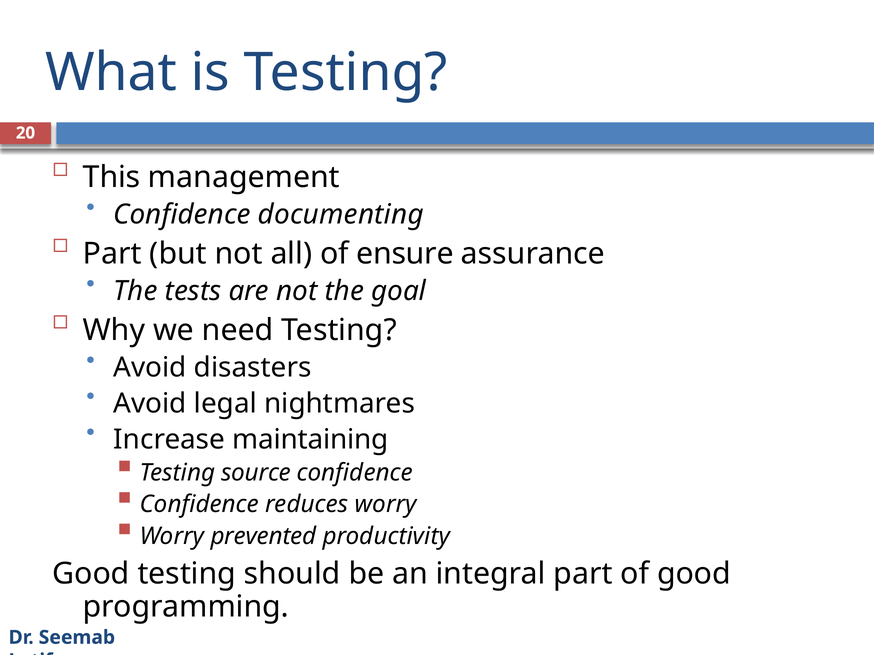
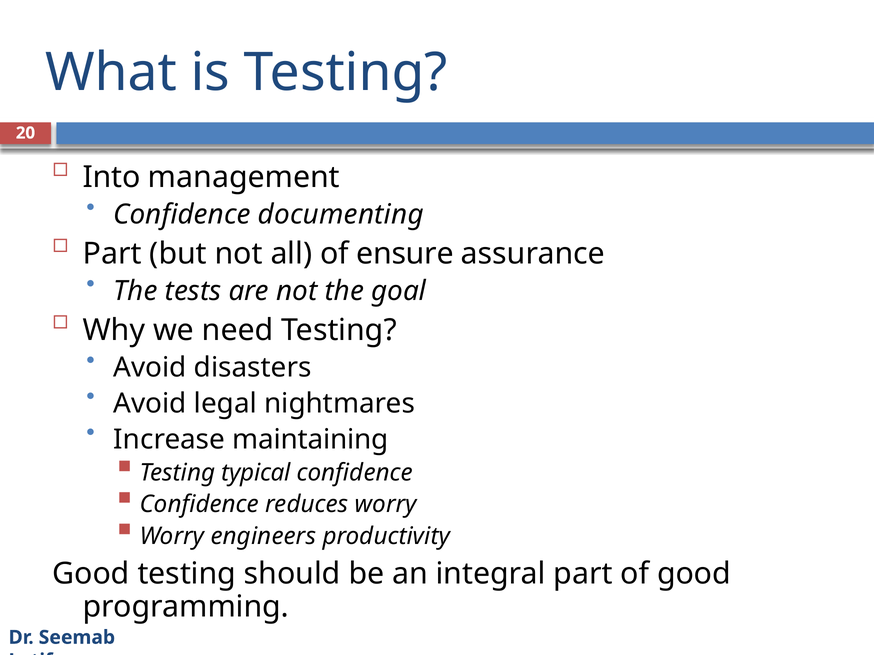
This: This -> Into
source: source -> typical
prevented: prevented -> engineers
